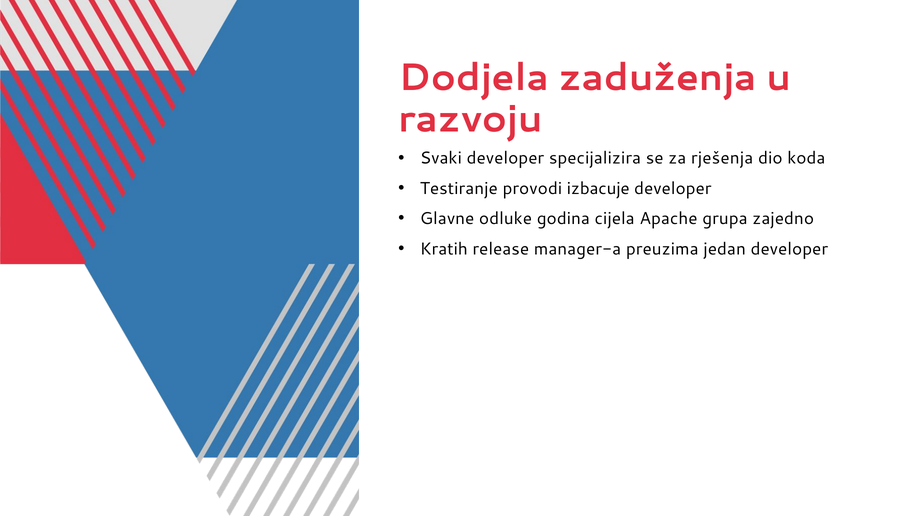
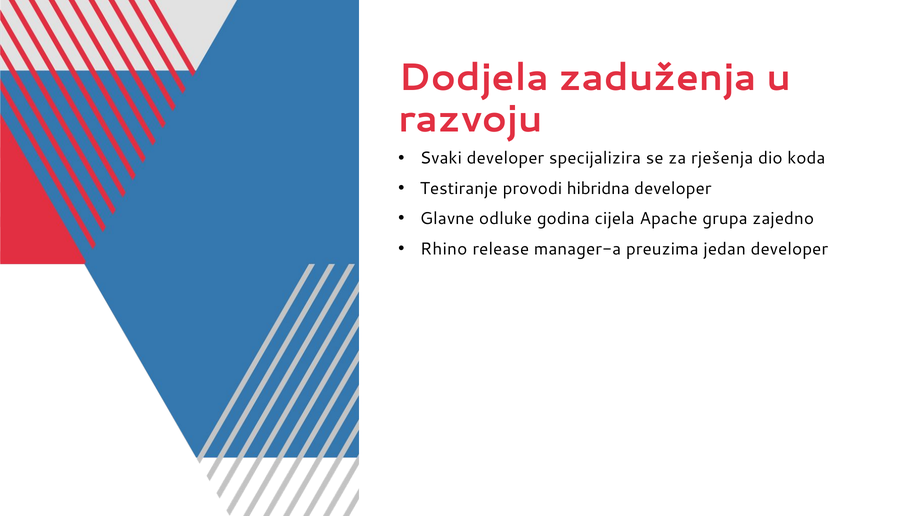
izbacuje: izbacuje -> hibridna
Kratih: Kratih -> Rhino
